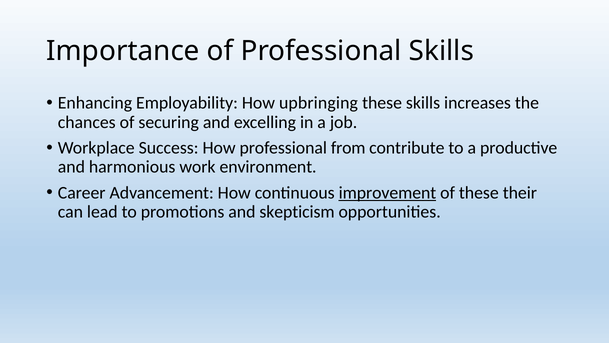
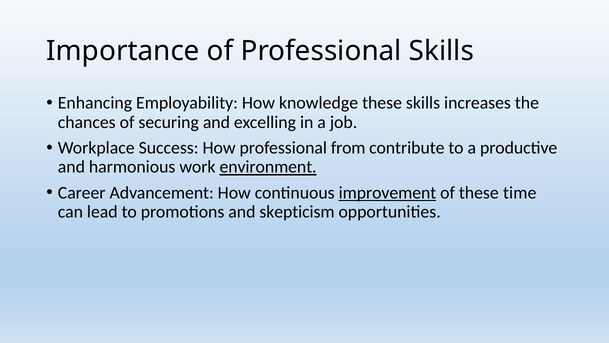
upbringing: upbringing -> knowledge
environment underline: none -> present
their: their -> time
